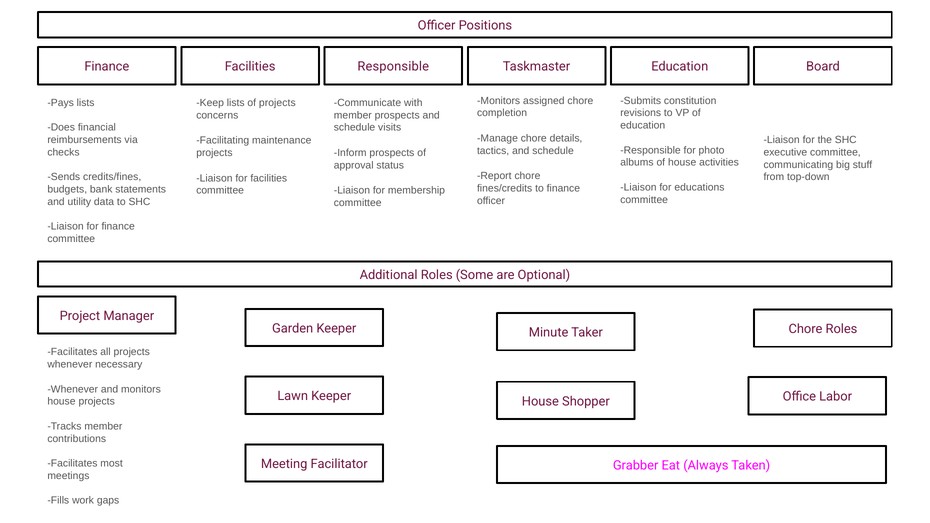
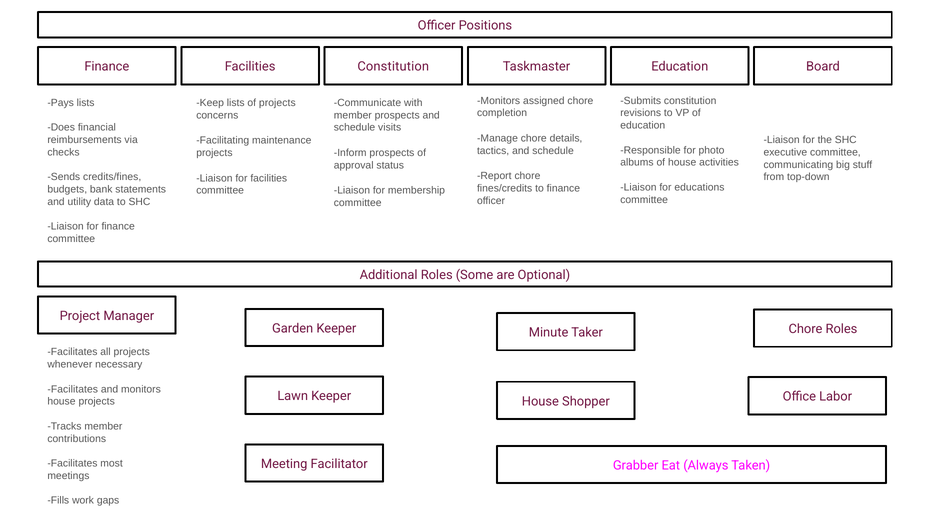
Responsible at (393, 67): Responsible -> Constitution
Whenever at (73, 389): Whenever -> Facilitates
